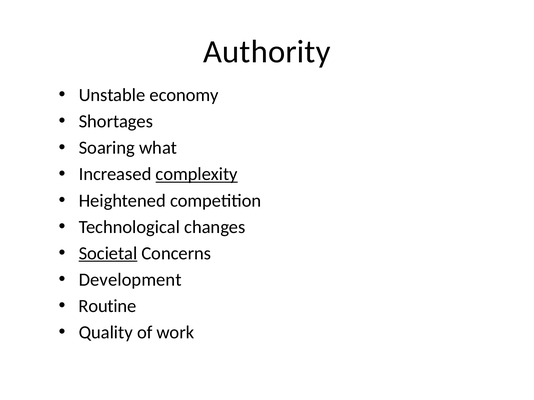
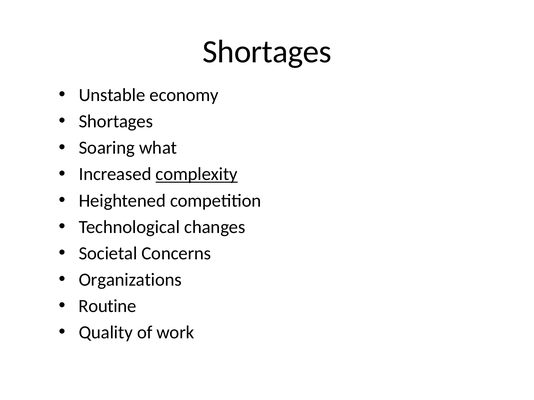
Authority at (267, 52): Authority -> Shortages
Societal underline: present -> none
Development: Development -> Organizations
